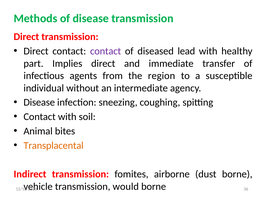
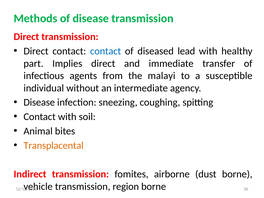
contact at (106, 51) colour: purple -> blue
region: region -> malayi
would: would -> region
